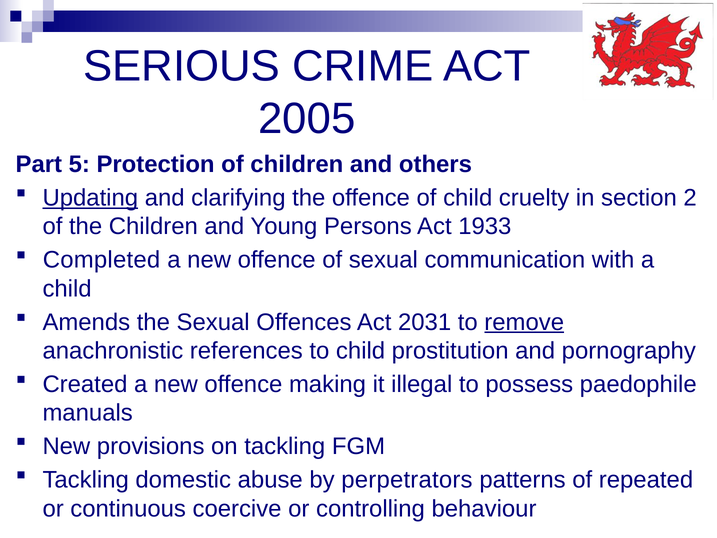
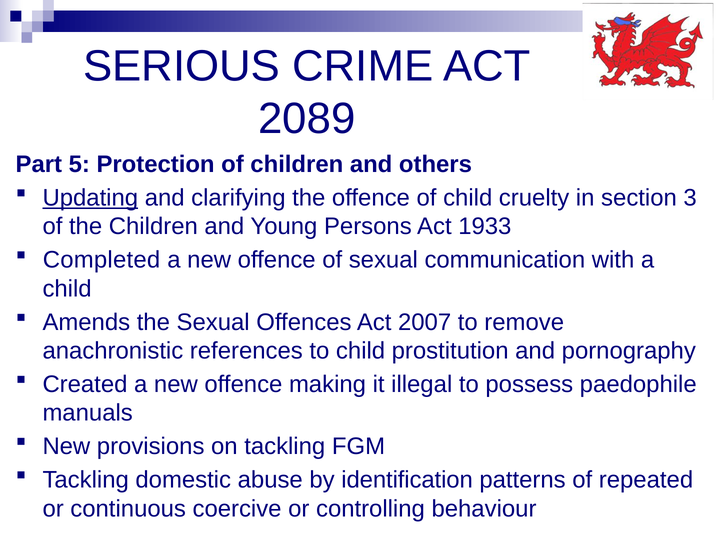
2005: 2005 -> 2089
2: 2 -> 3
2031: 2031 -> 2007
remove underline: present -> none
perpetrators: perpetrators -> identification
